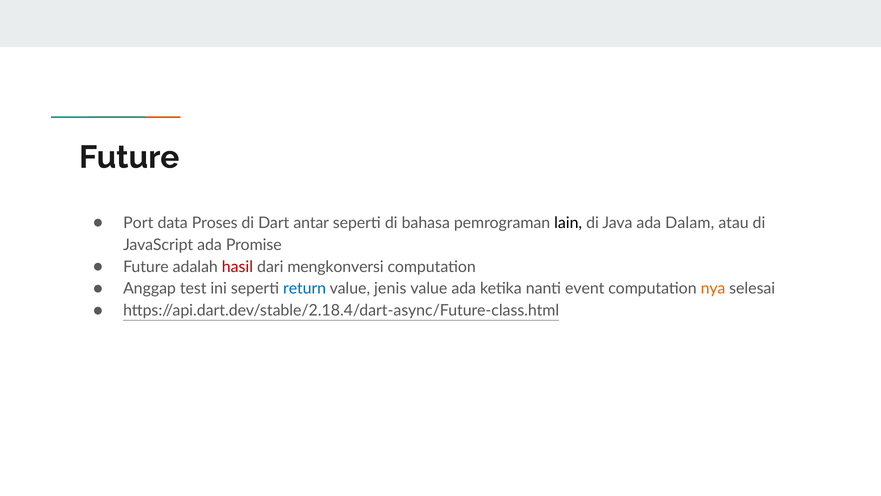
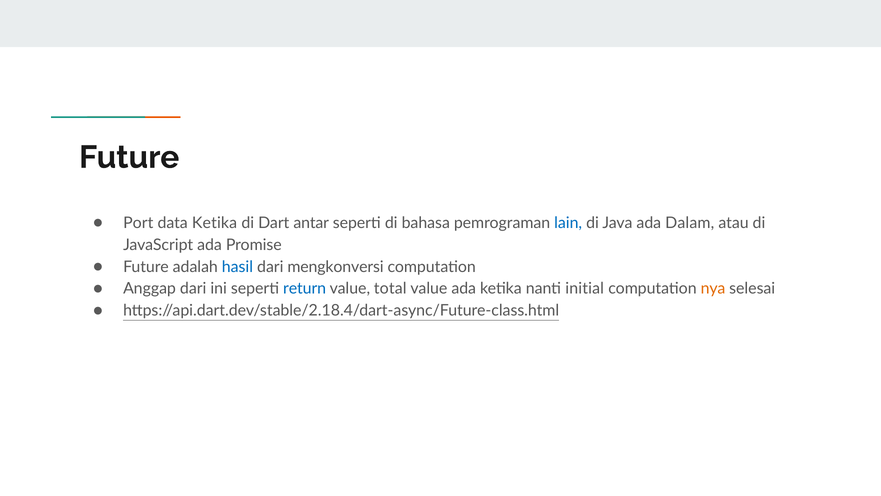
data Proses: Proses -> Ketika
lain colour: black -> blue
hasil colour: red -> blue
Anggap test: test -> dari
jenis: jenis -> total
event: event -> initial
